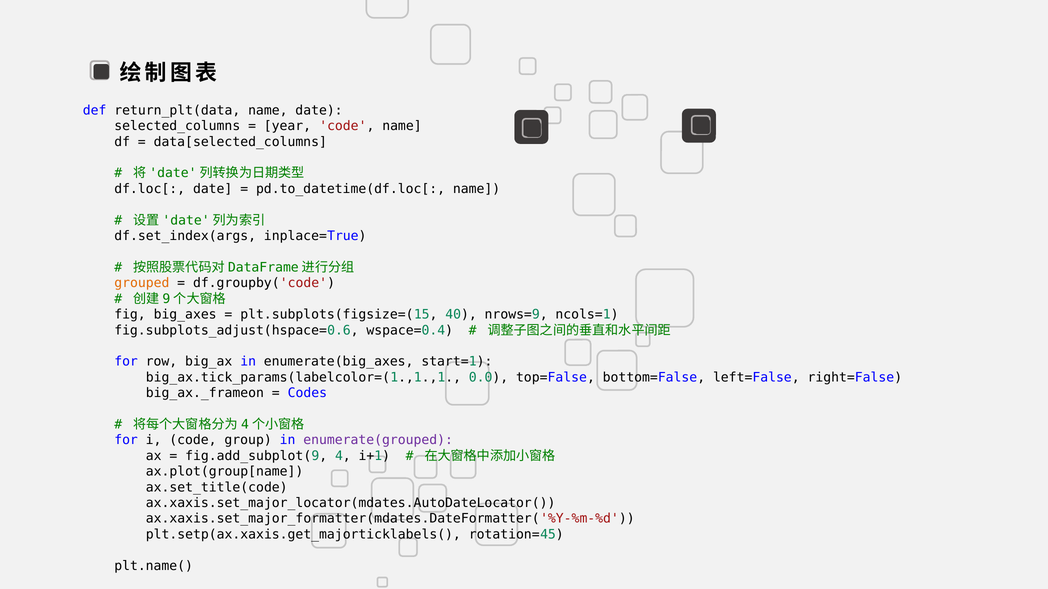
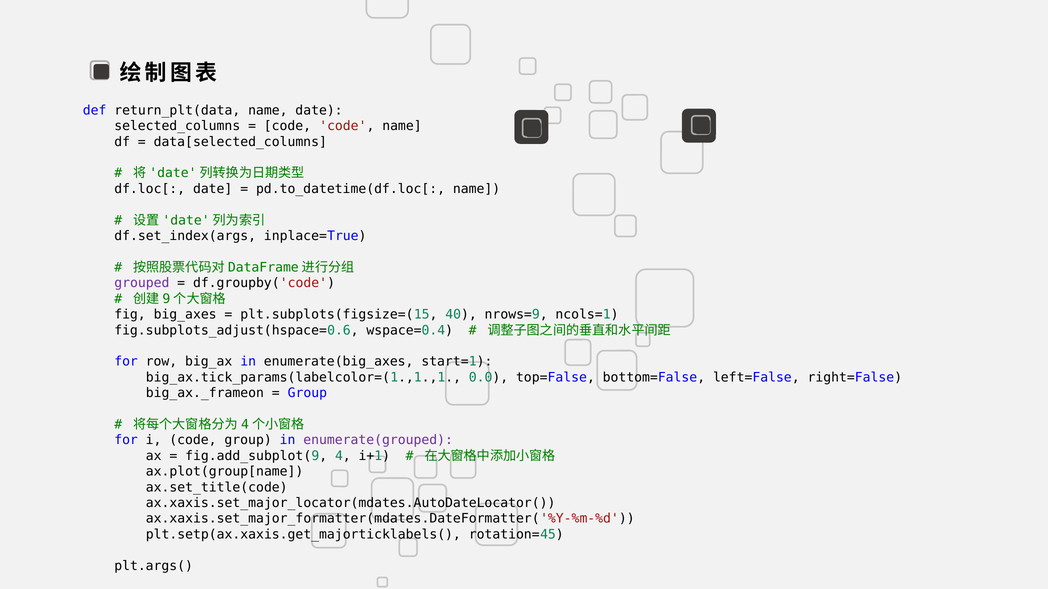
year at (287, 126): year -> code
grouped colour: orange -> purple
Codes at (307, 393): Codes -> Group
plt.name(: plt.name( -> plt.args(
